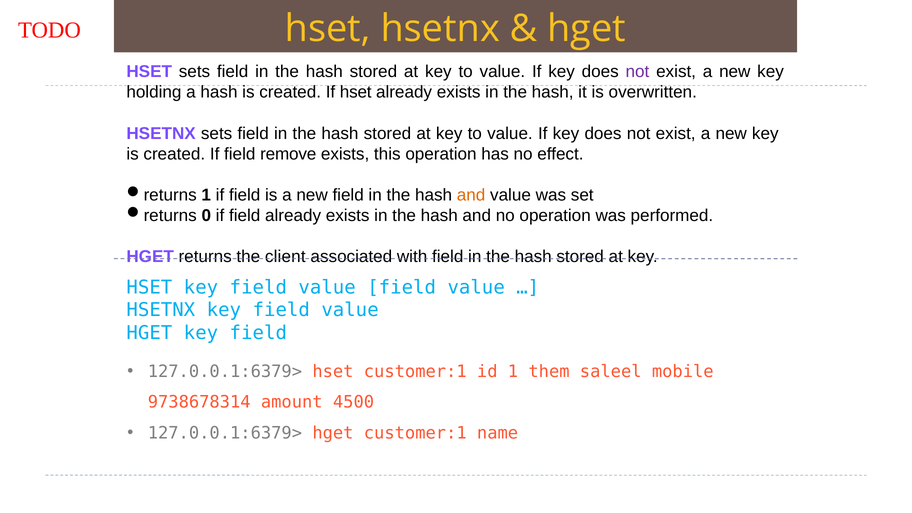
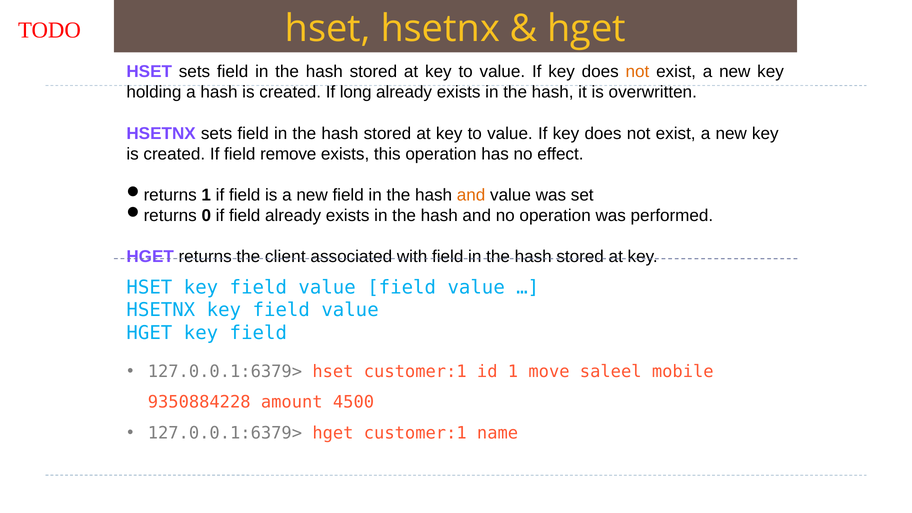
not at (637, 72) colour: purple -> orange
If hset: hset -> long
them: them -> move
9738678314: 9738678314 -> 9350884228
